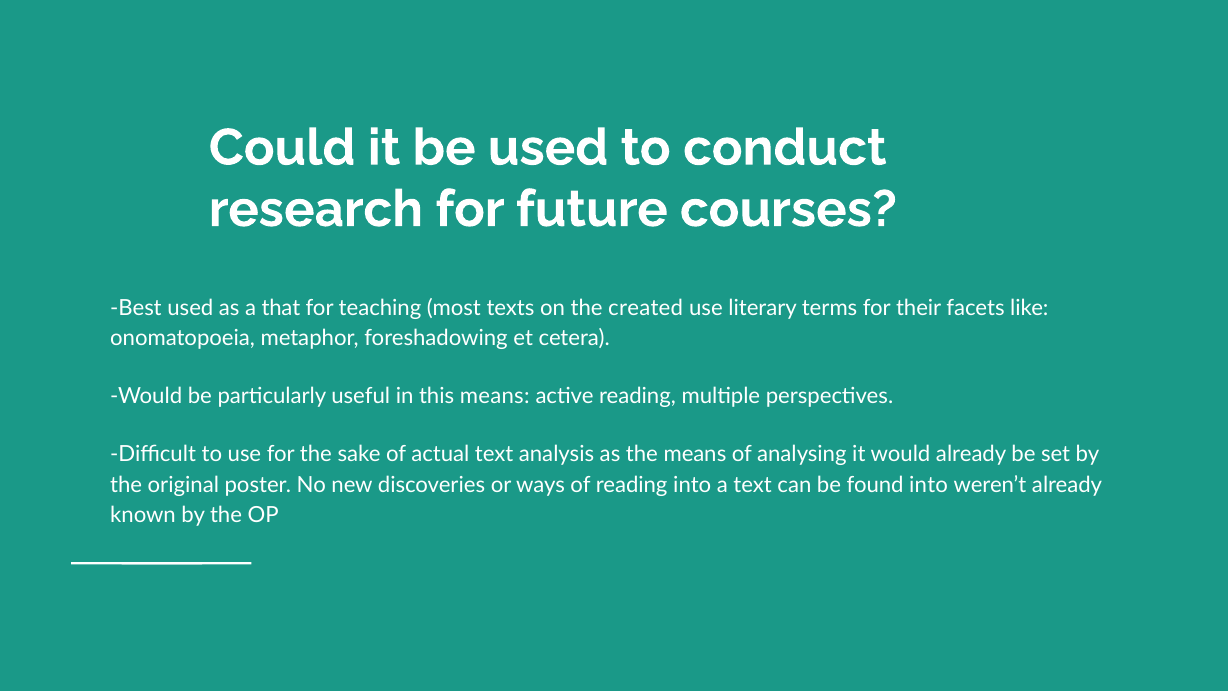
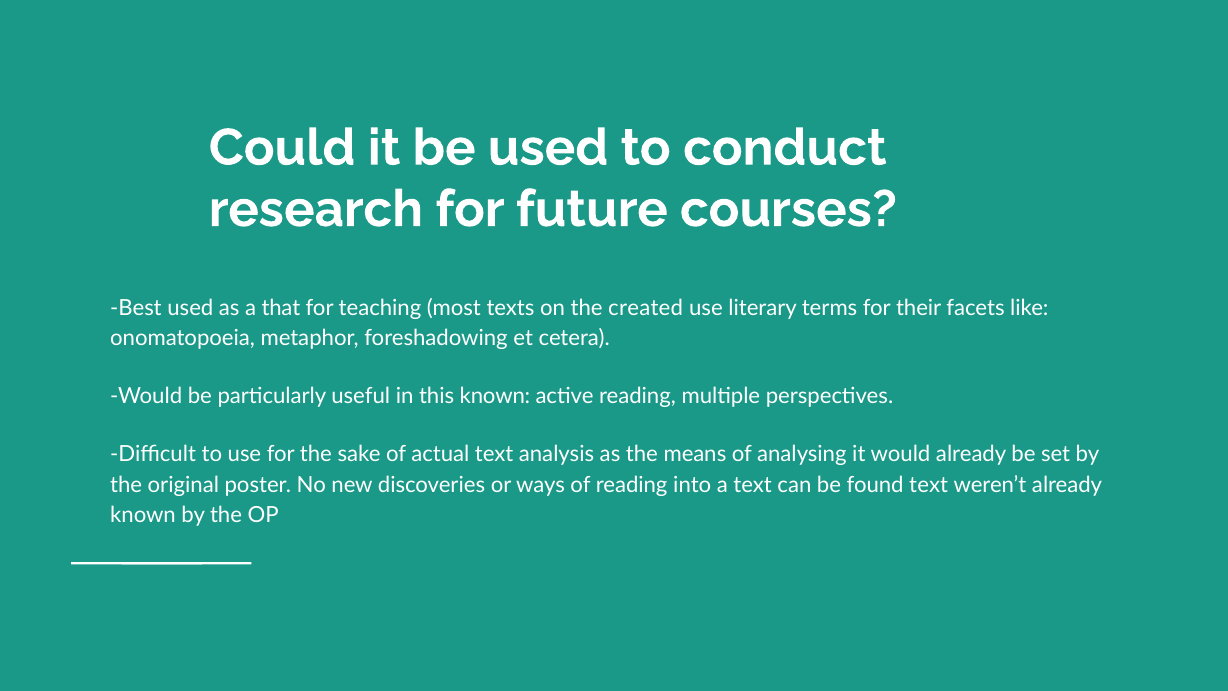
this means: means -> known
found into: into -> text
